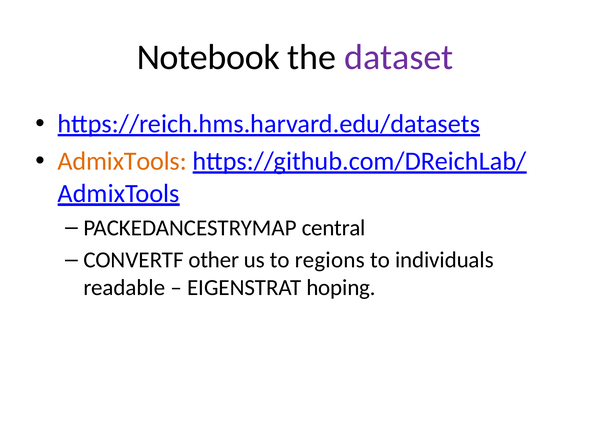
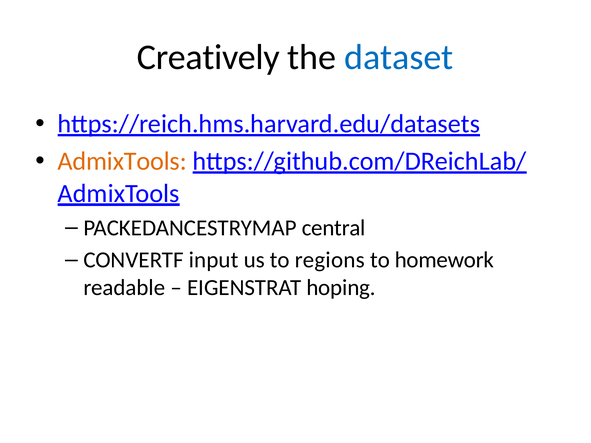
Notebook: Notebook -> Creatively
dataset colour: purple -> blue
other: other -> input
individuals: individuals -> homework
